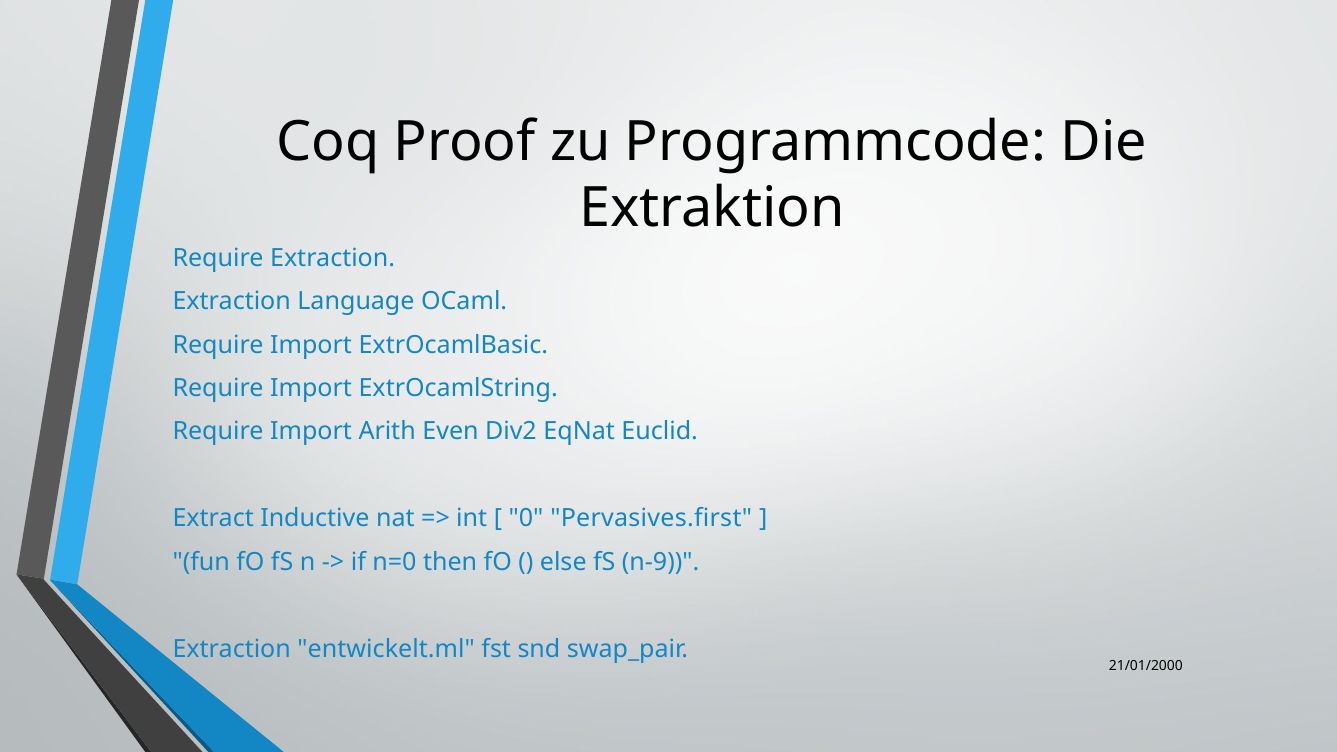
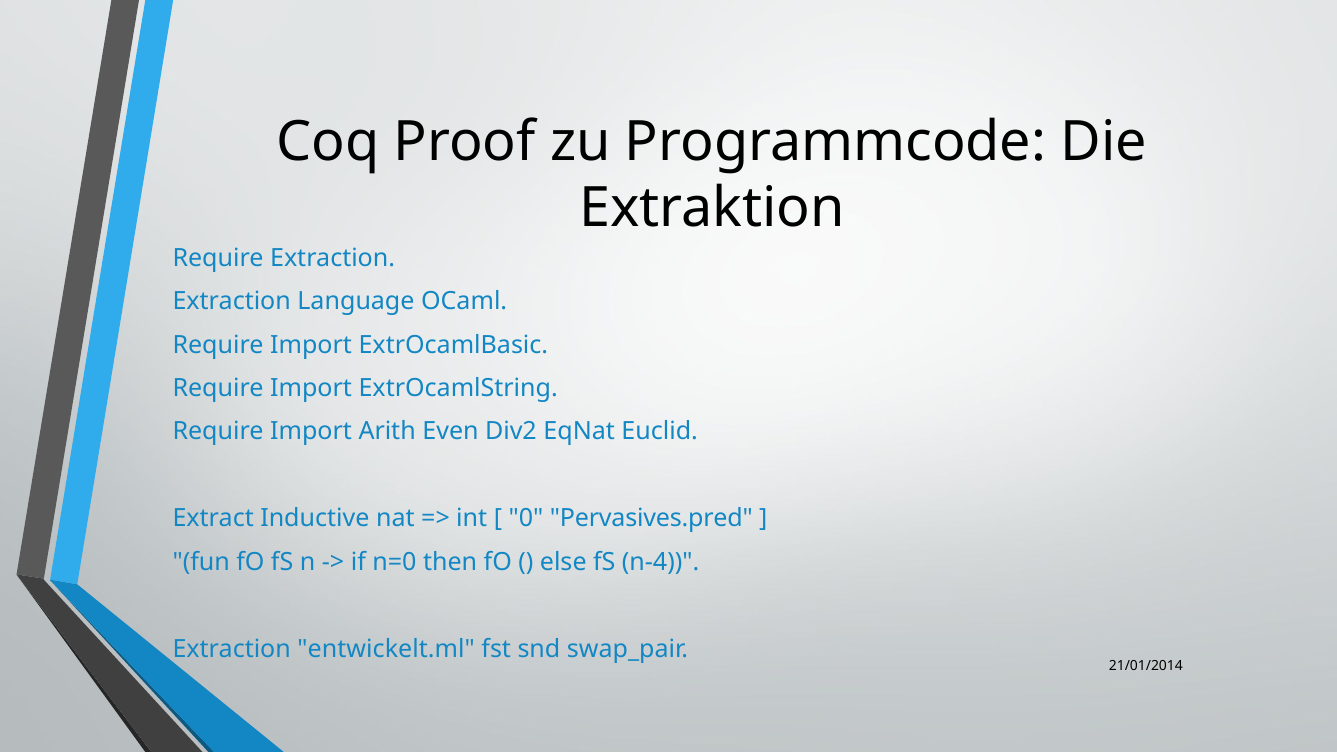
Pervasives.first: Pervasives.first -> Pervasives.pred
n-9: n-9 -> n-4
21/01/2000: 21/01/2000 -> 21/01/2014
